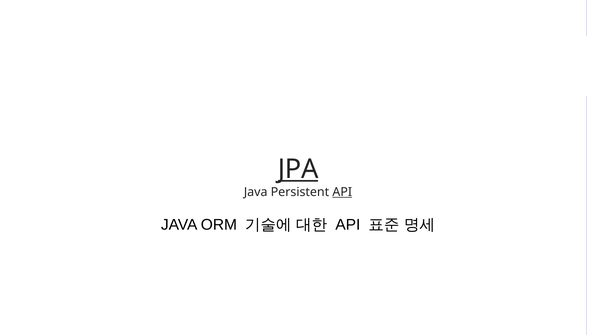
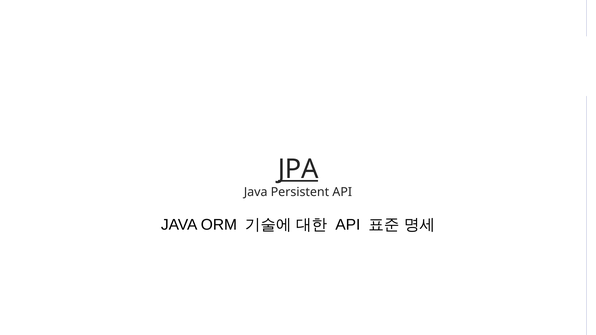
API at (342, 192) underline: present -> none
